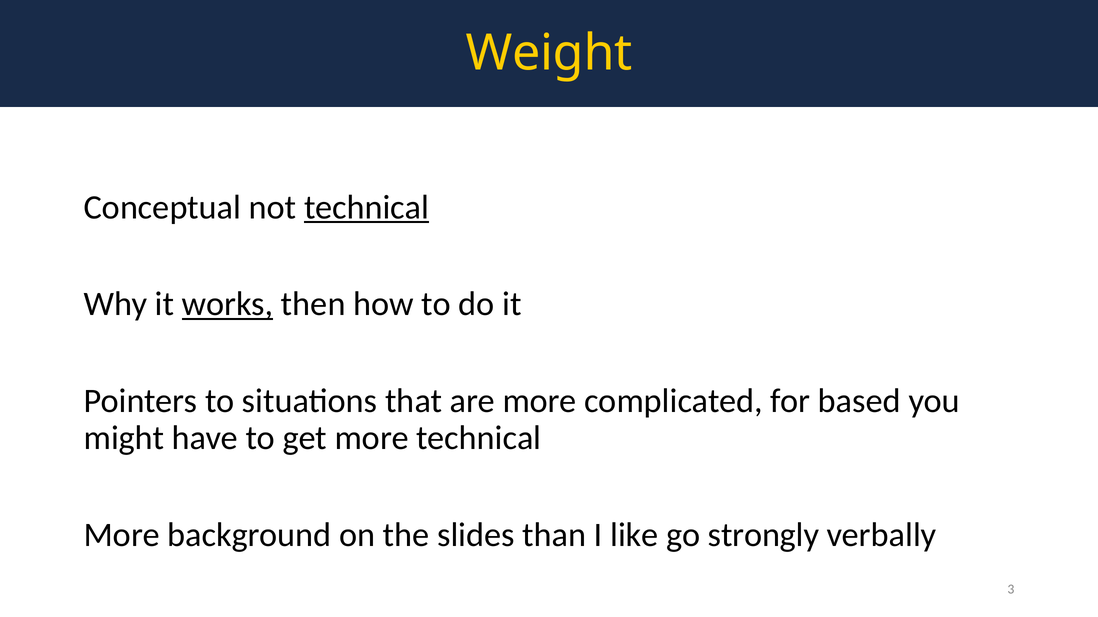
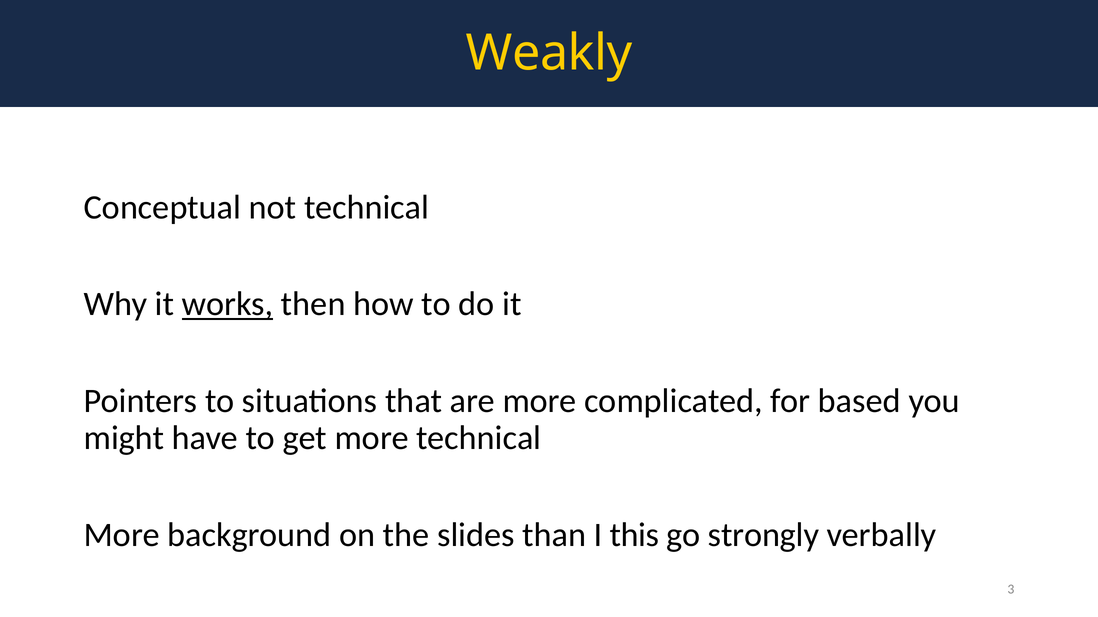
Weight: Weight -> Weakly
technical at (367, 207) underline: present -> none
like: like -> this
